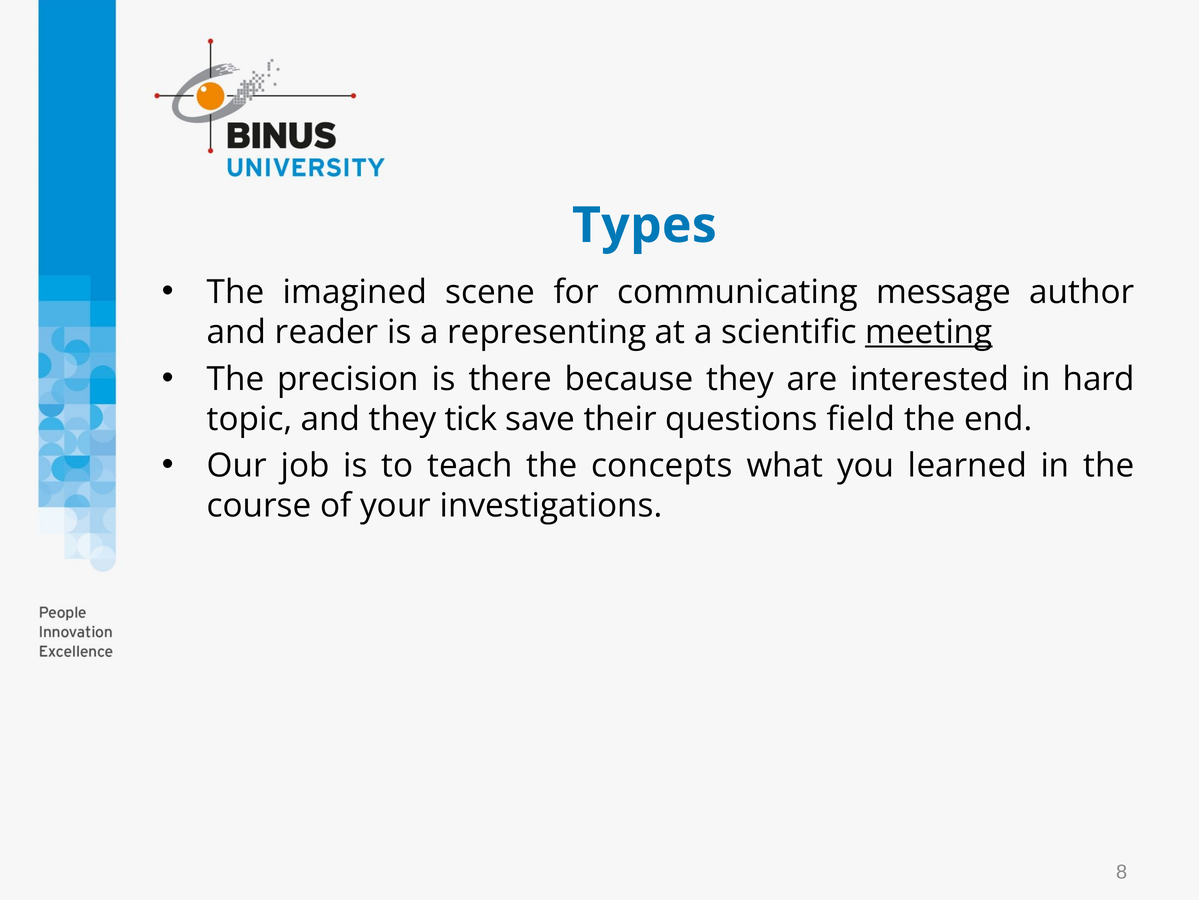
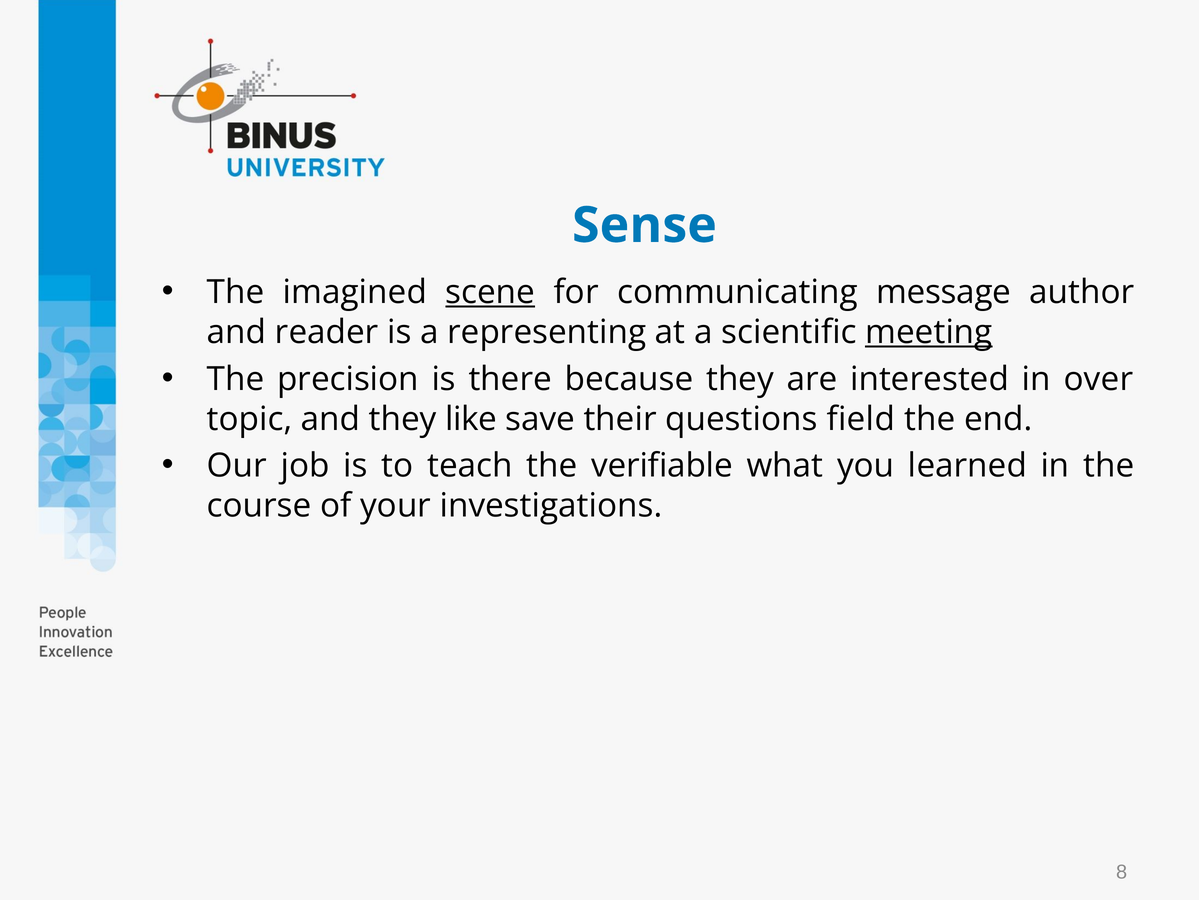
Types: Types -> Sense
scene underline: none -> present
hard: hard -> over
tick: tick -> like
concepts: concepts -> verifiable
